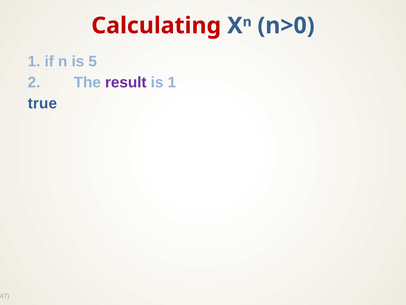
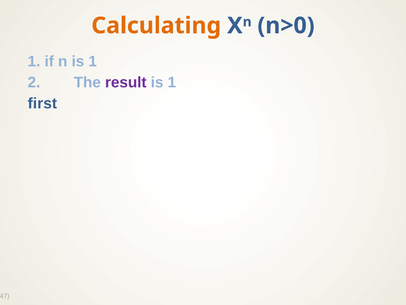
Calculating colour: red -> orange
n is 5: 5 -> 1
true: true -> first
